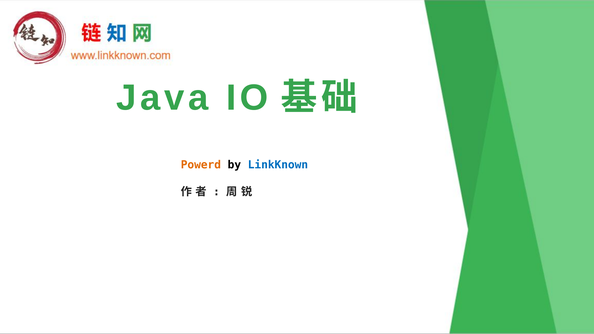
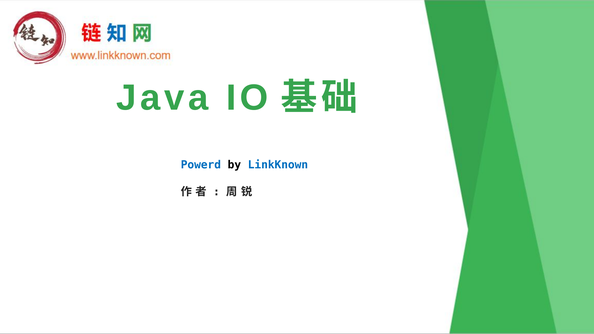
Powerd colour: orange -> blue
